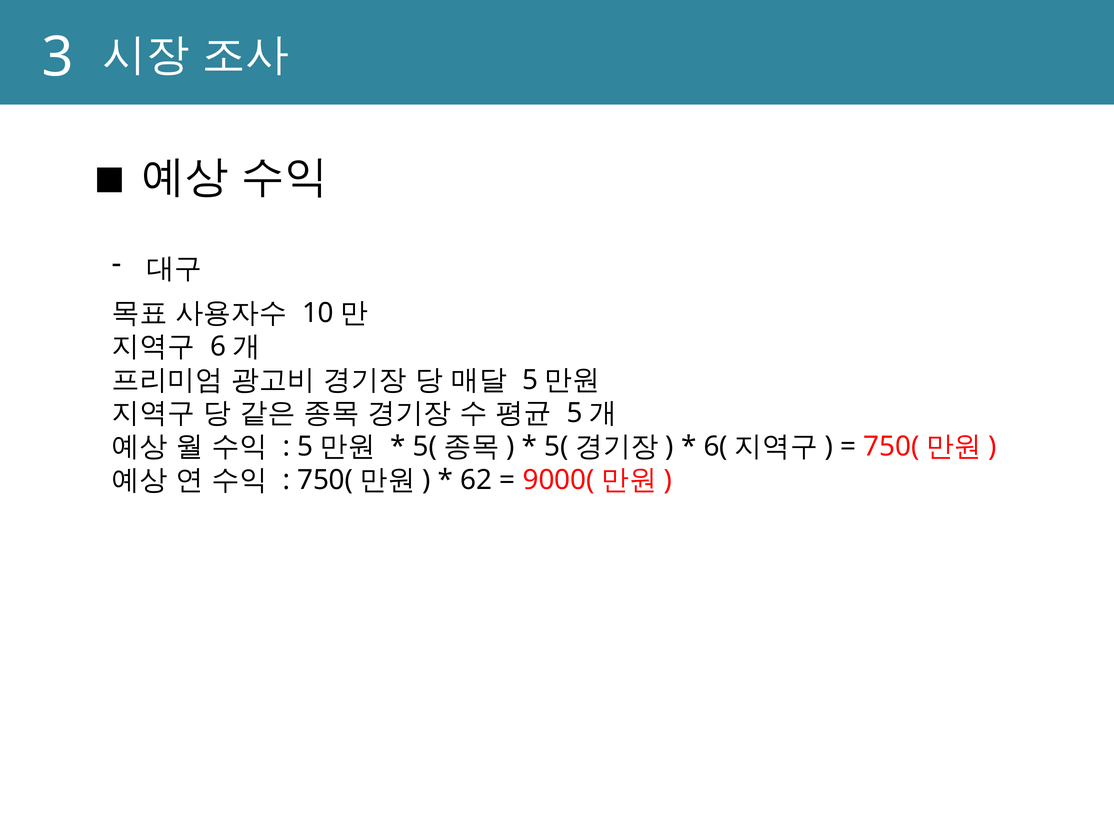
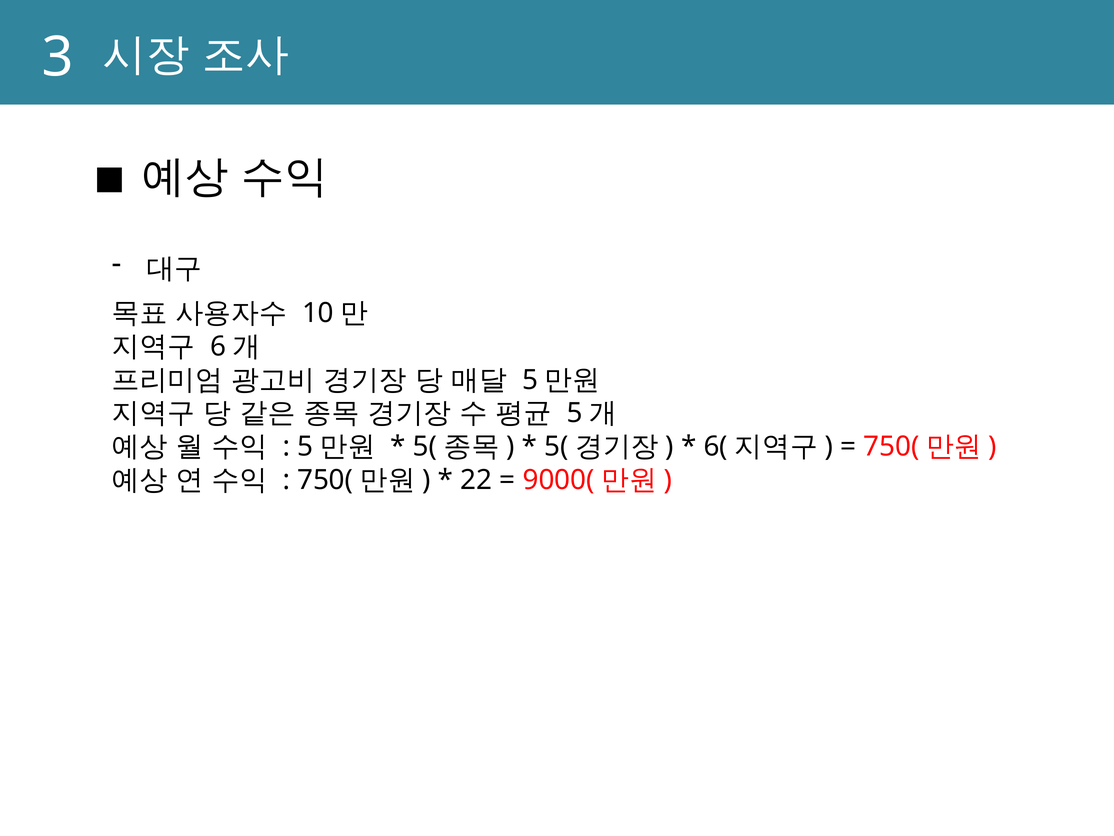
62: 62 -> 22
